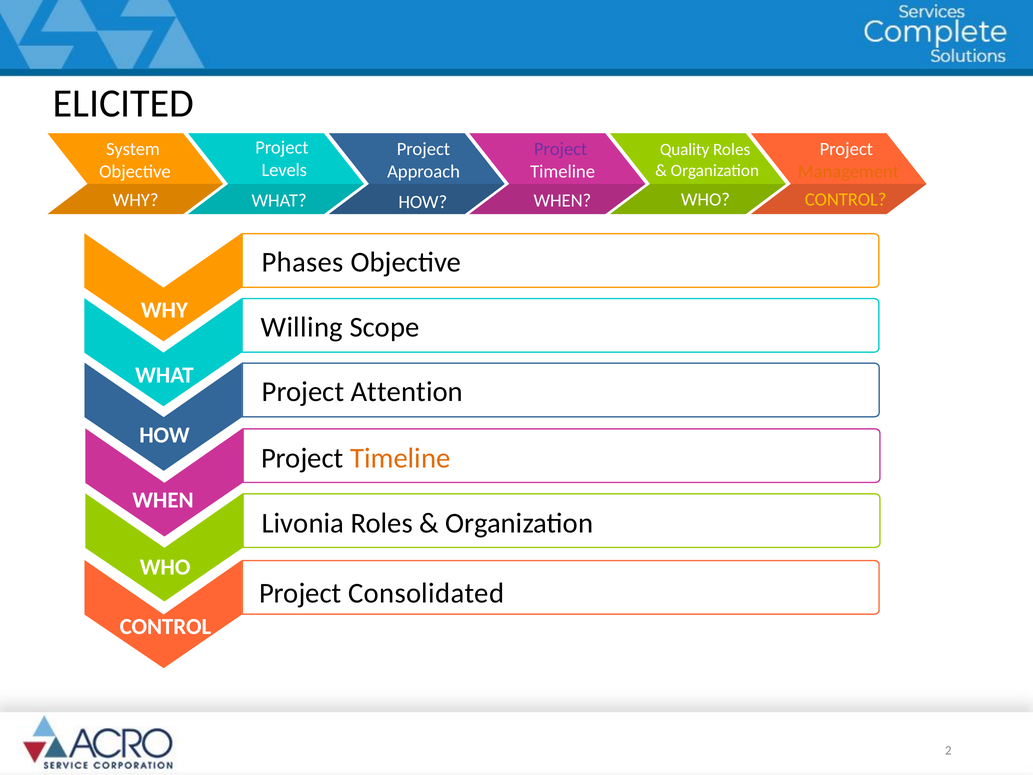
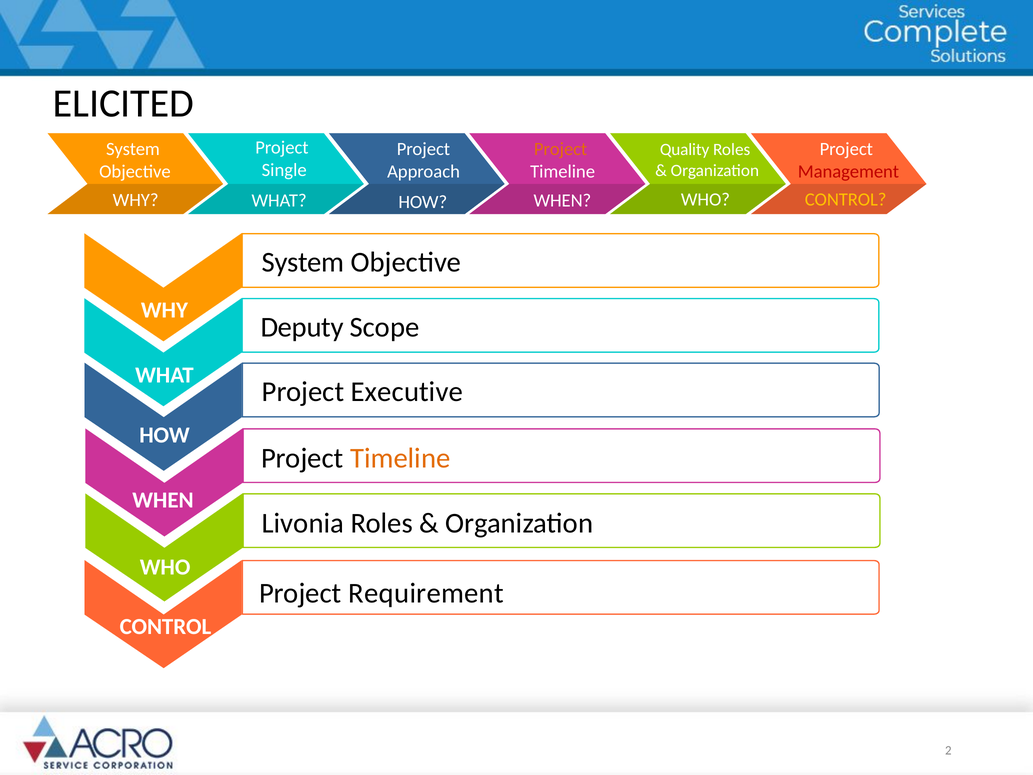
Project at (561, 149) colour: purple -> orange
Levels: Levels -> Single
Management colour: orange -> red
Phases at (303, 262): Phases -> System
Willing: Willing -> Deputy
Attention: Attention -> Executive
Consolidated: Consolidated -> Requirement
